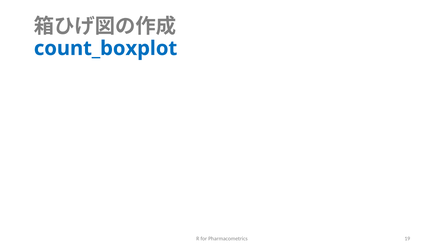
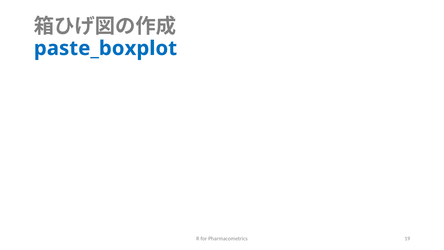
count_boxplot: count_boxplot -> paste_boxplot
